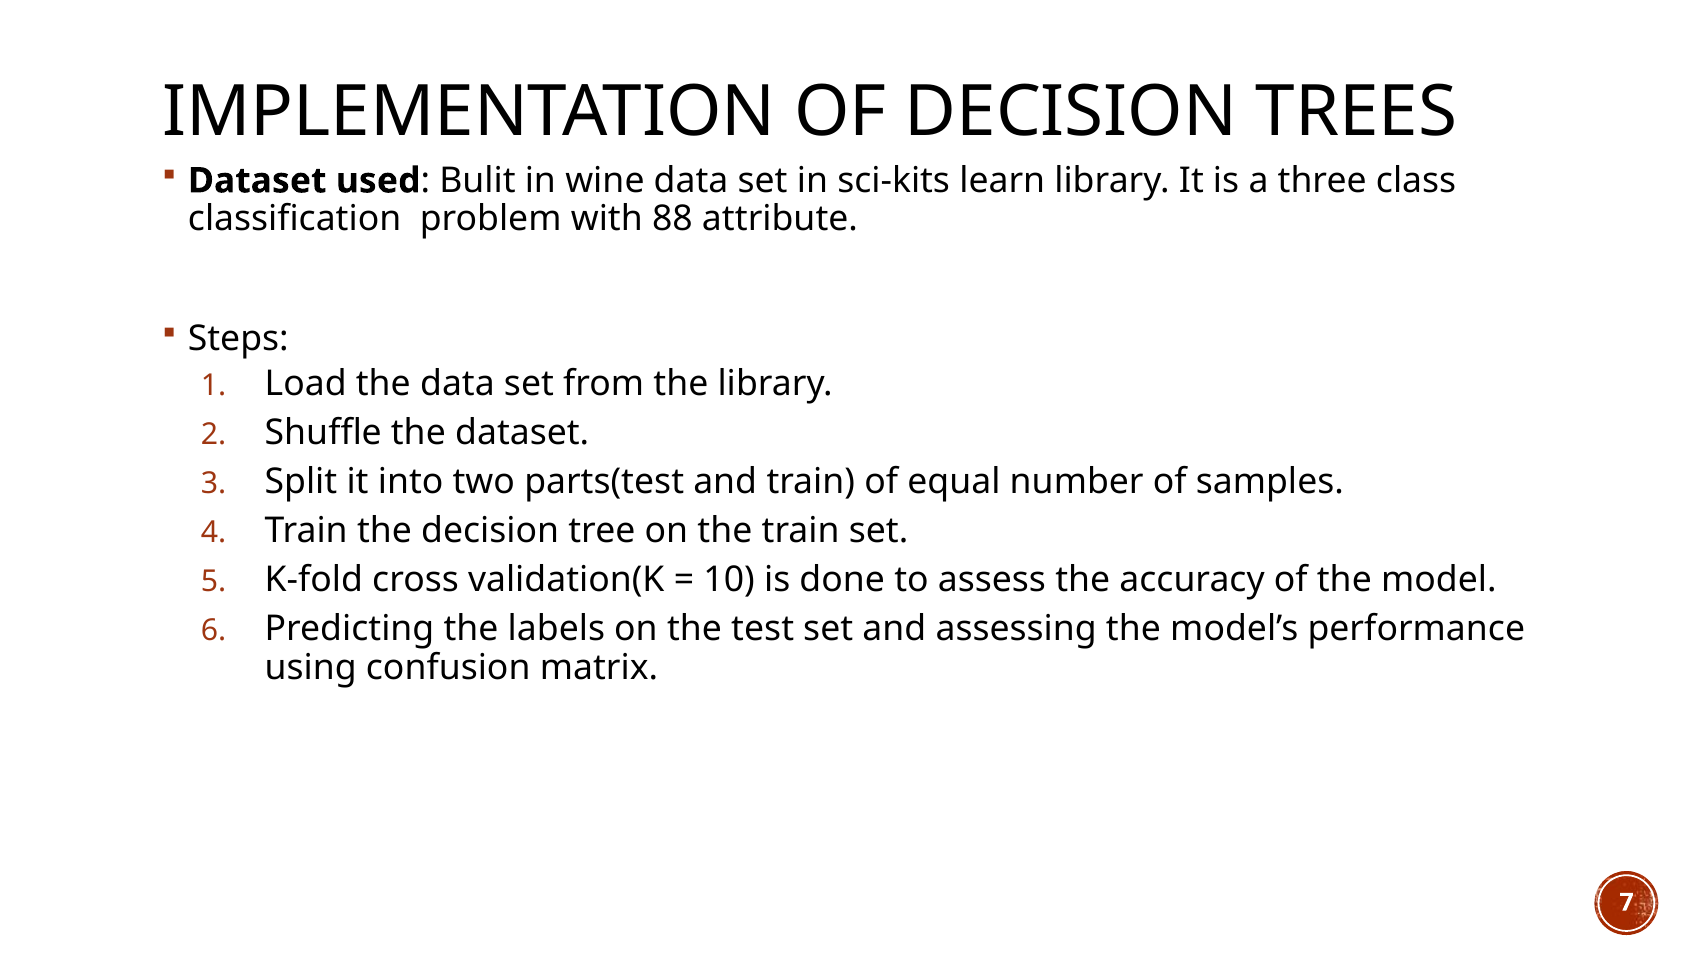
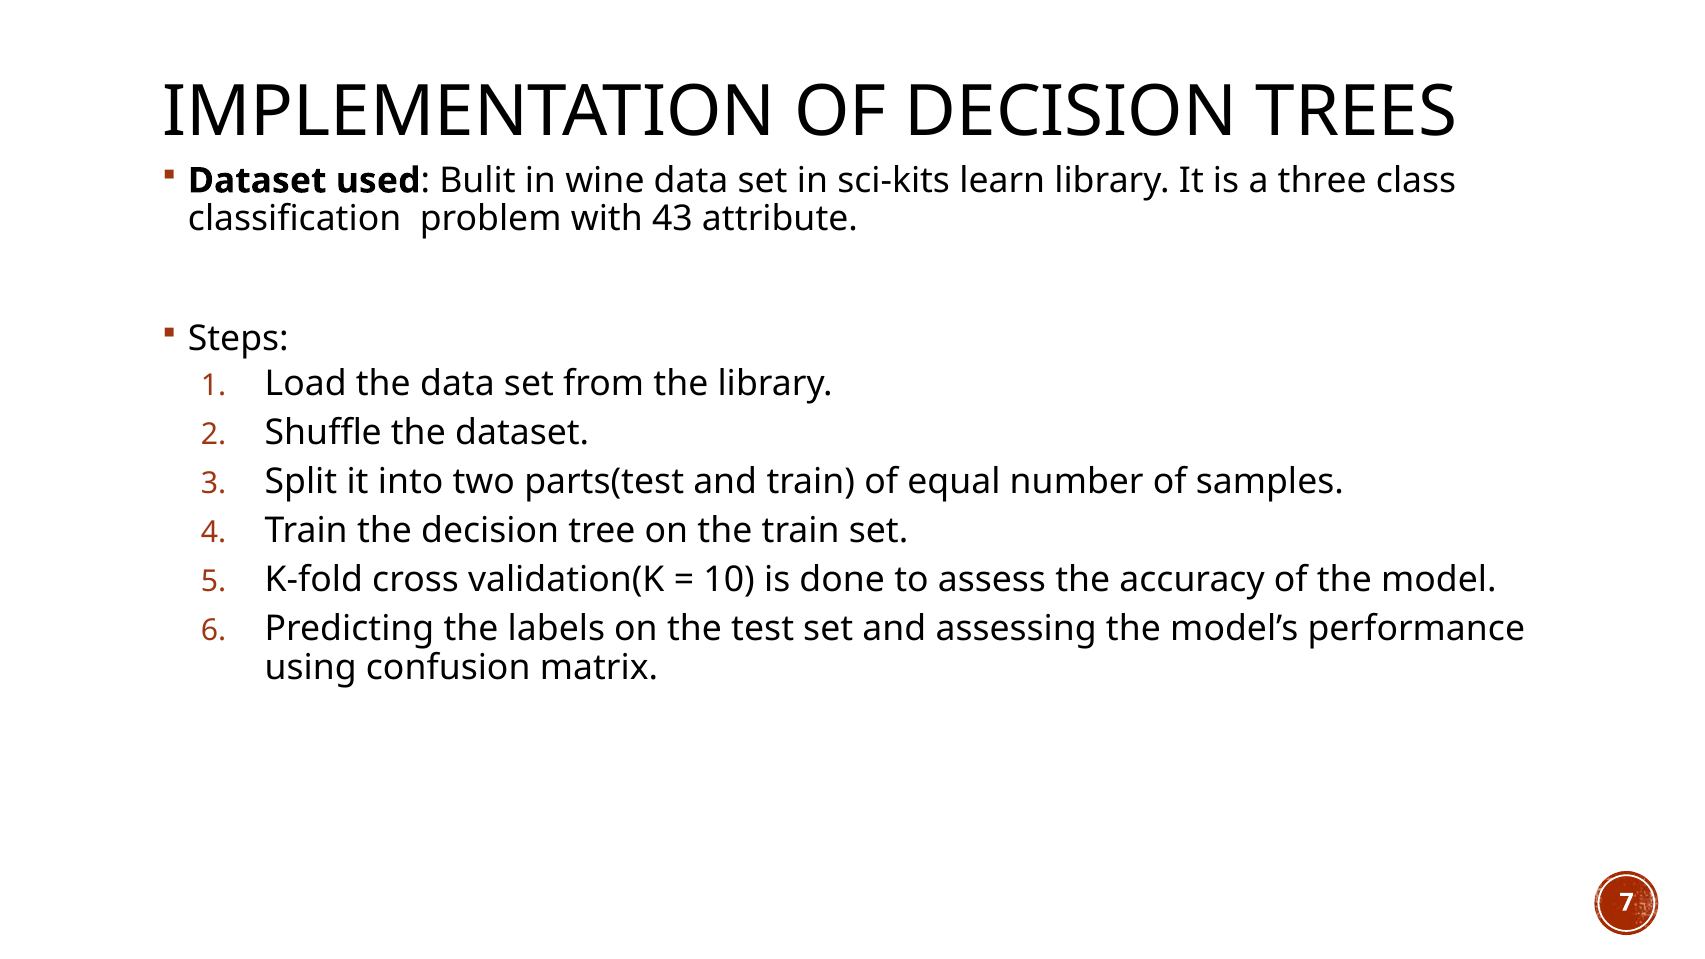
88: 88 -> 43
